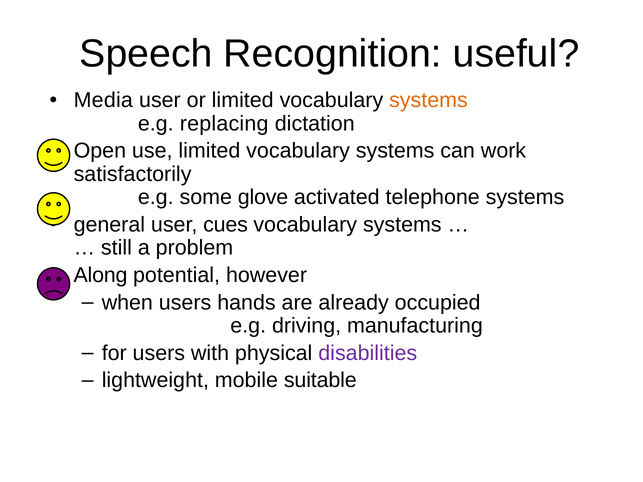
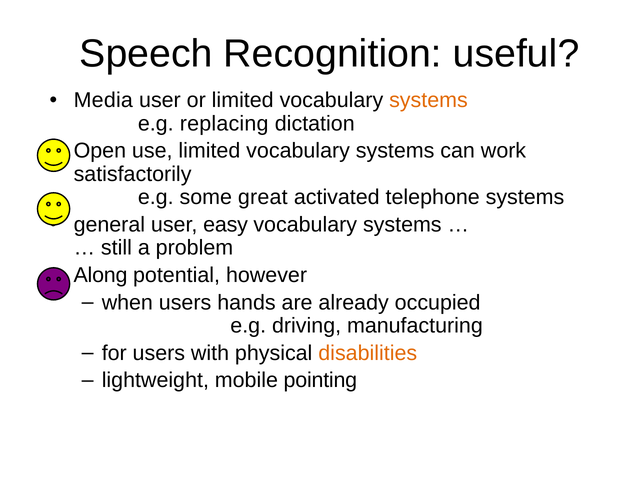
glove: glove -> great
cues: cues -> easy
disabilities colour: purple -> orange
suitable: suitable -> pointing
